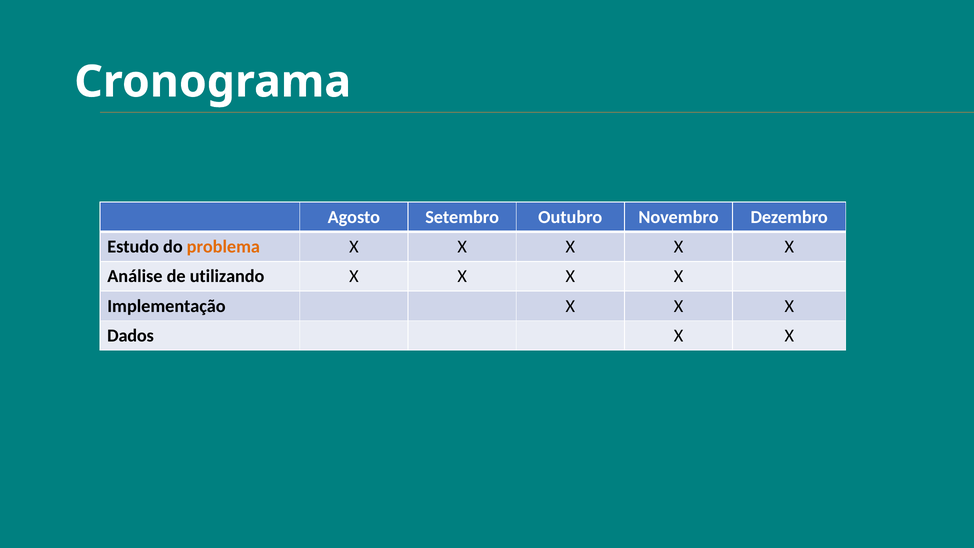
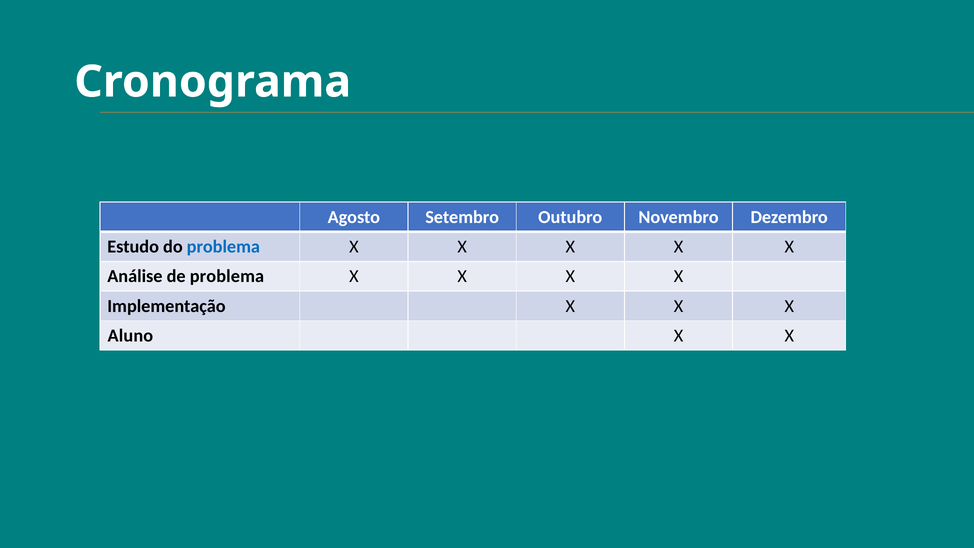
problema at (223, 247) colour: orange -> blue
de utilizando: utilizando -> problema
Dados: Dados -> Aluno
